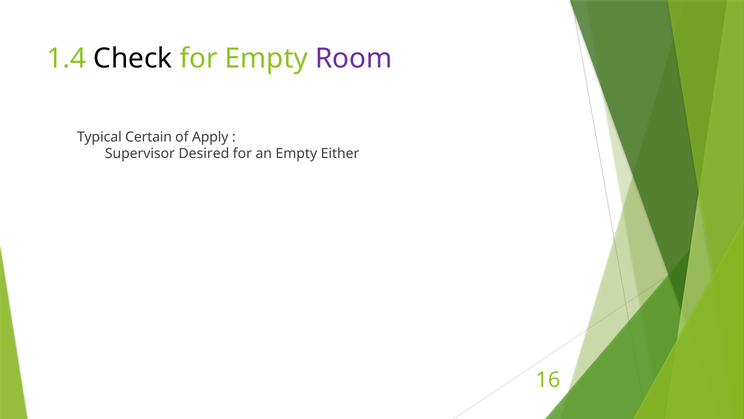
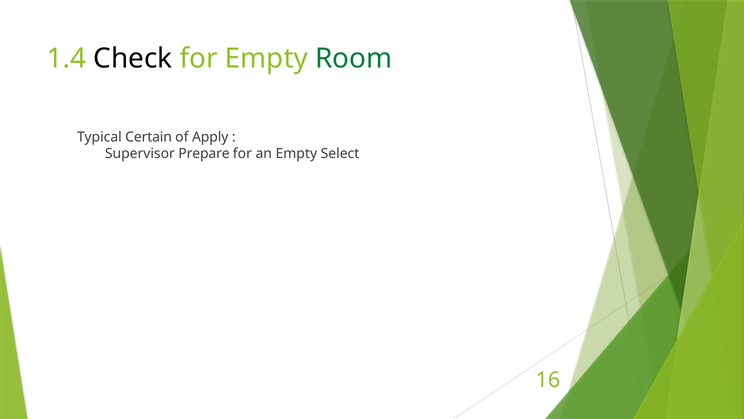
Room colour: purple -> green
Desired: Desired -> Prepare
Either: Either -> Select
